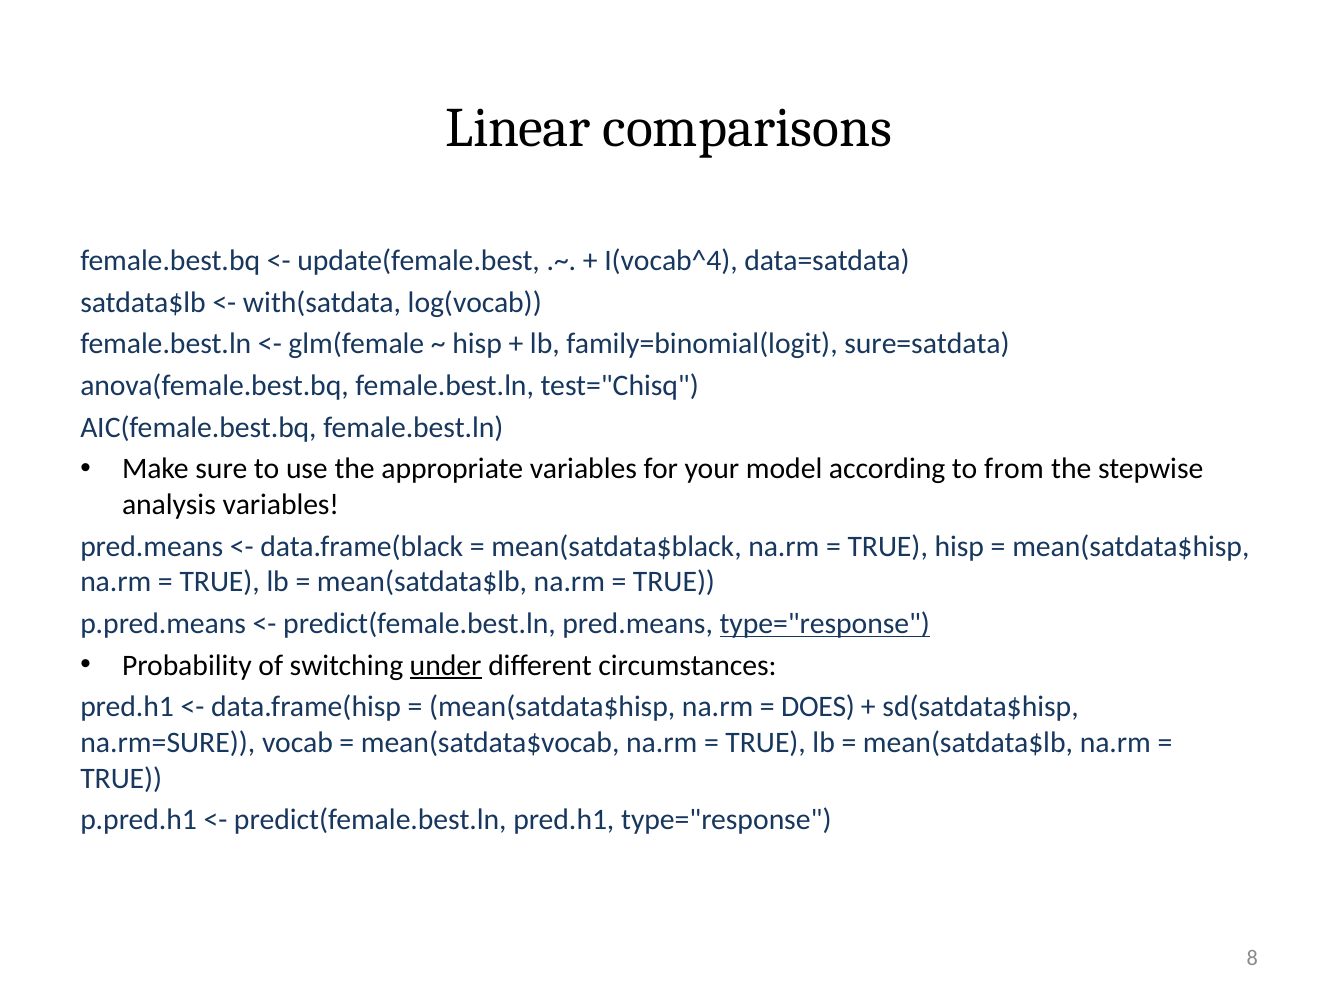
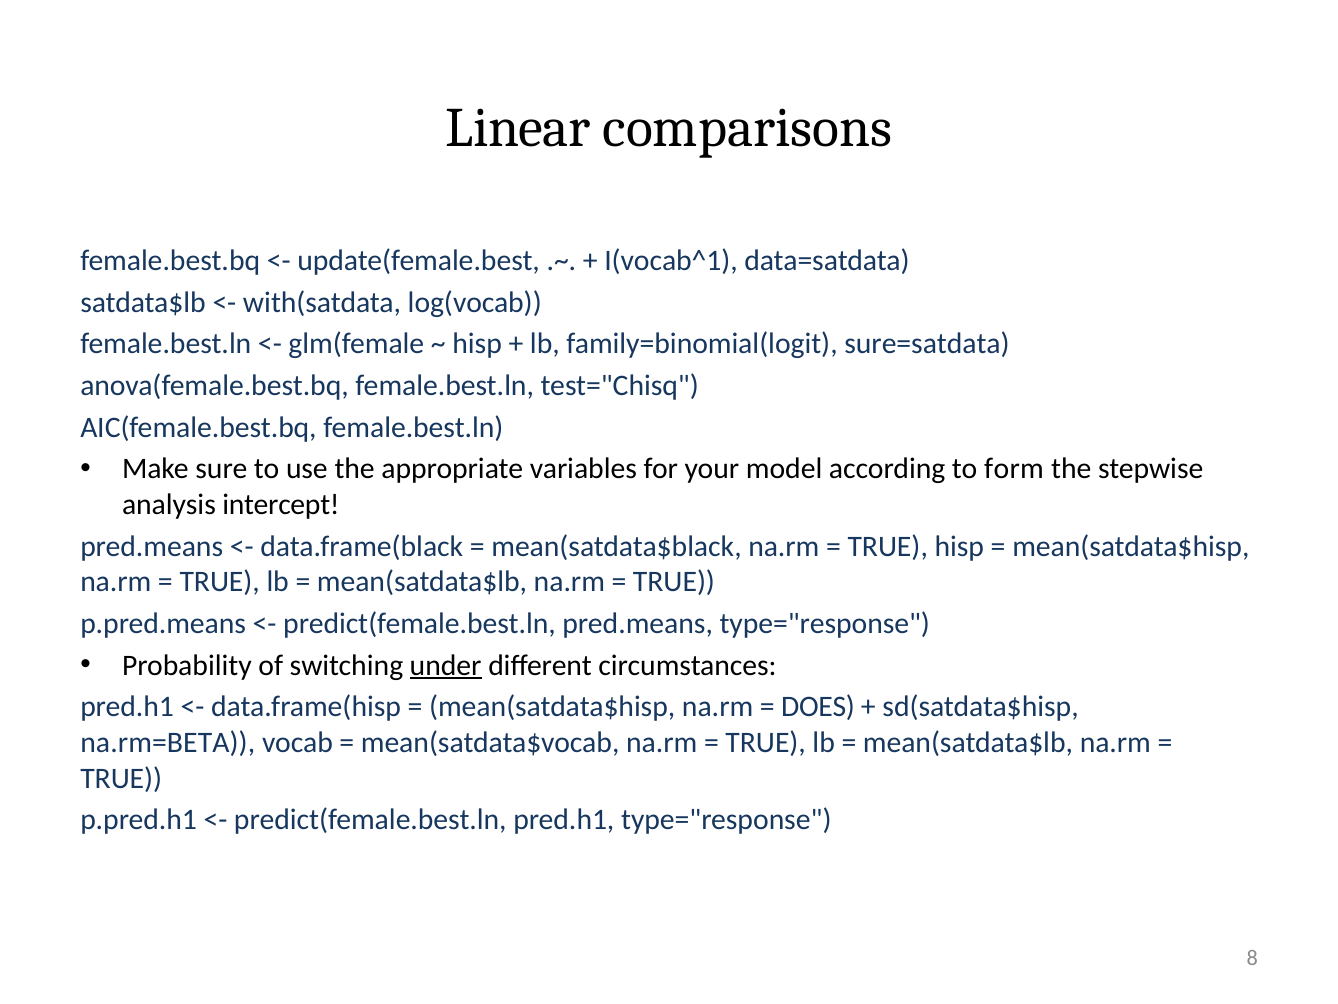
I(vocab^4: I(vocab^4 -> I(vocab^1
from: from -> form
analysis variables: variables -> intercept
type="response at (825, 623) underline: present -> none
na.rm=SURE: na.rm=SURE -> na.rm=BETA
